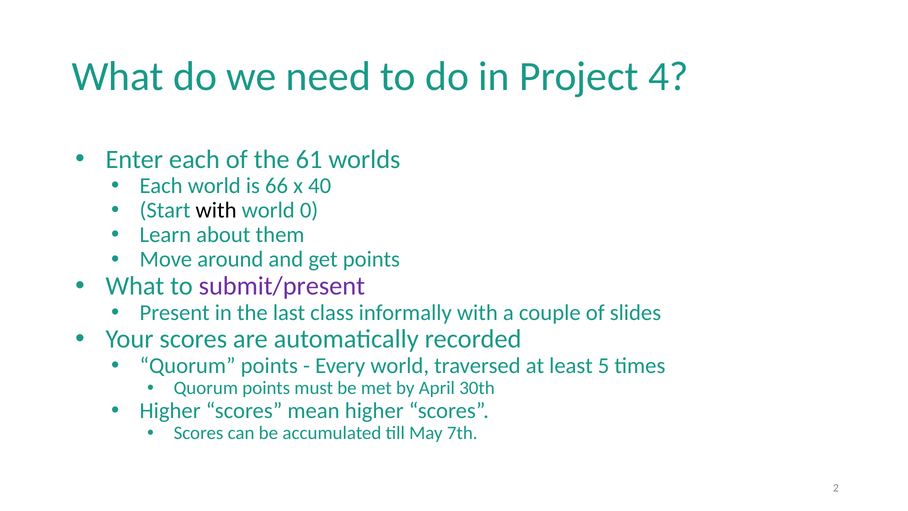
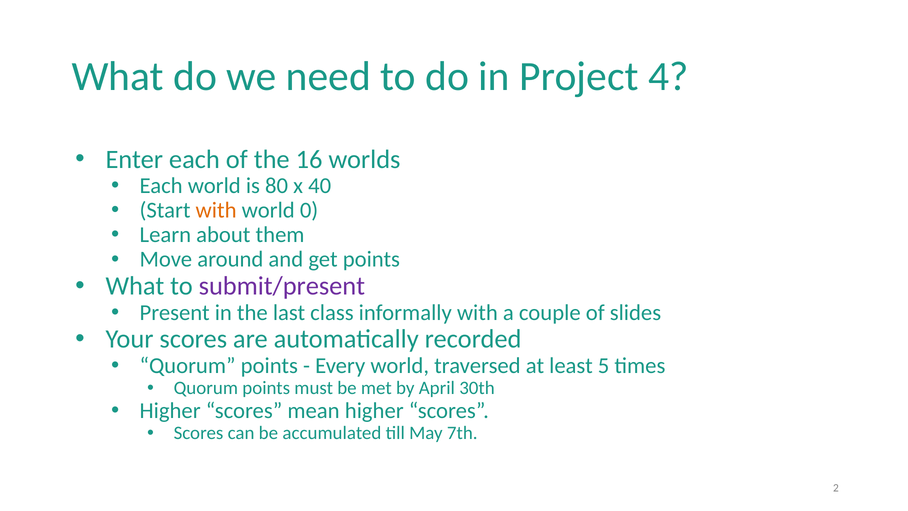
61: 61 -> 16
66: 66 -> 80
with at (216, 210) colour: black -> orange
